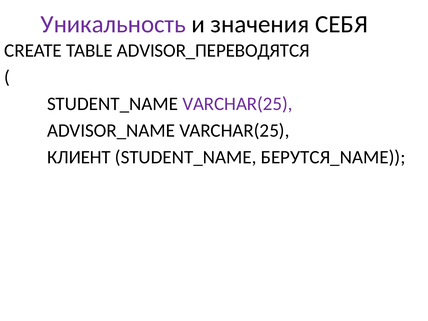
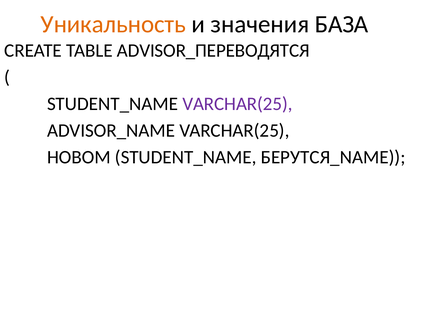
Уникальность colour: purple -> orange
СЕБЯ: СЕБЯ -> БАЗА
КЛИЕНТ: КЛИЕНТ -> НОВОМ
